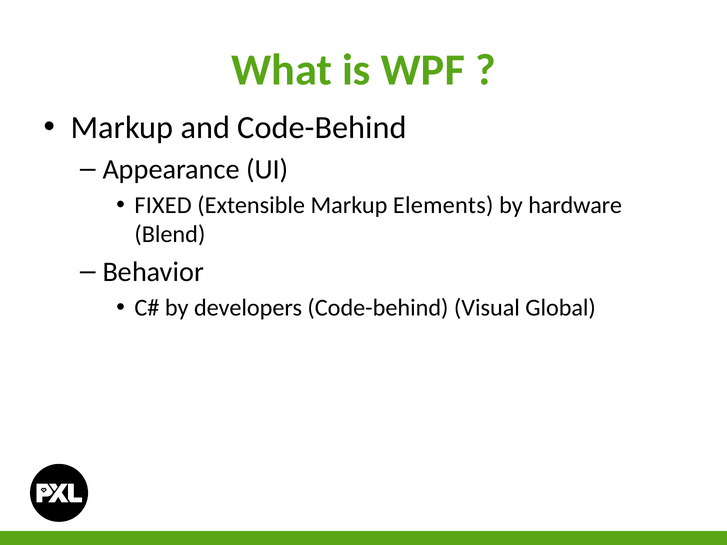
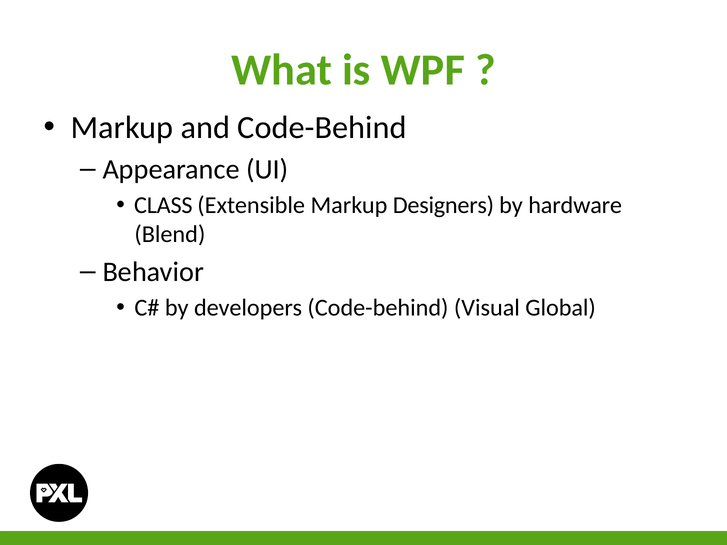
FIXED: FIXED -> CLASS
Elements: Elements -> Designers
